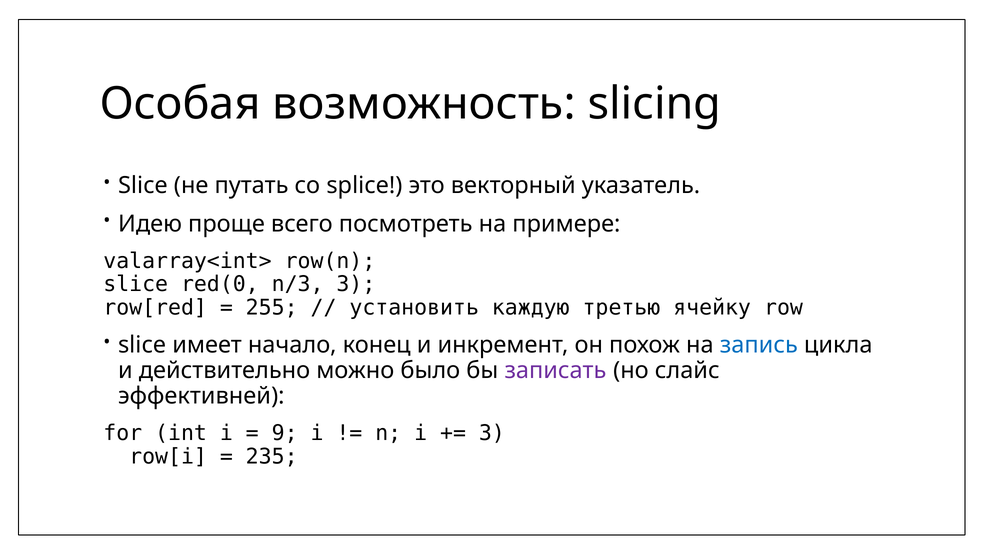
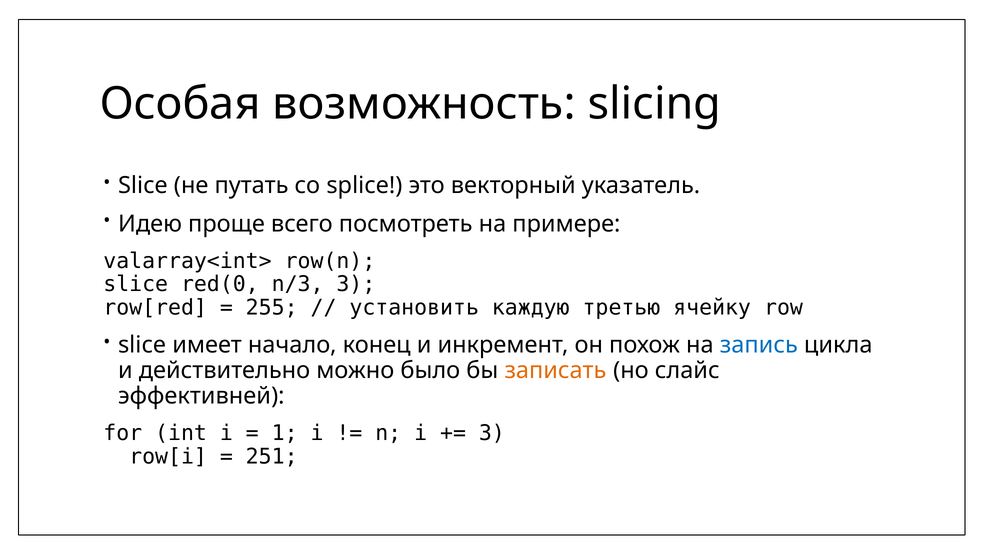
записать colour: purple -> orange
9: 9 -> 1
235: 235 -> 251
